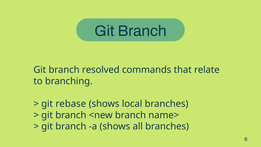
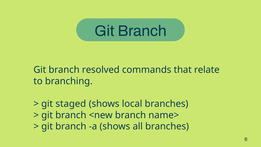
rebase: rebase -> staged
